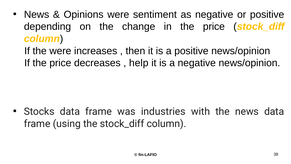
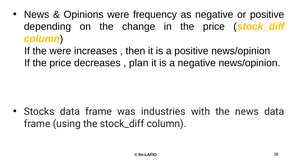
sentiment: sentiment -> frequency
help: help -> plan
